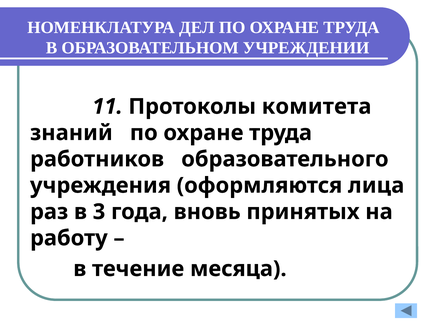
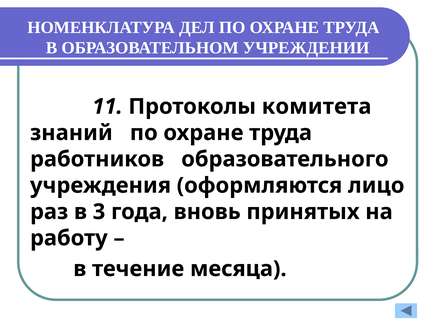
лица: лица -> лицо
